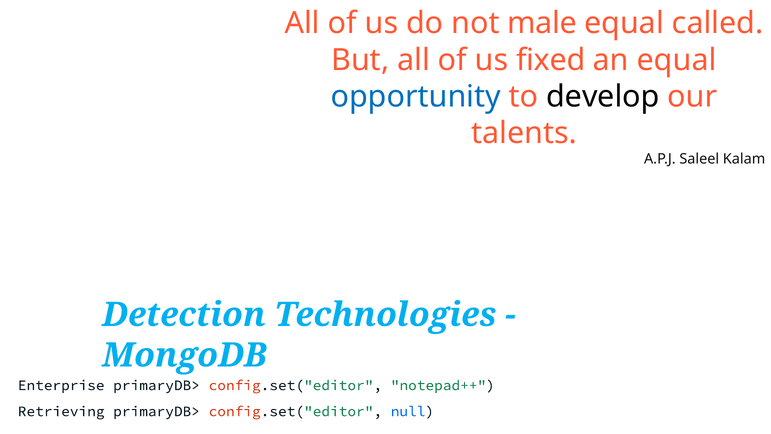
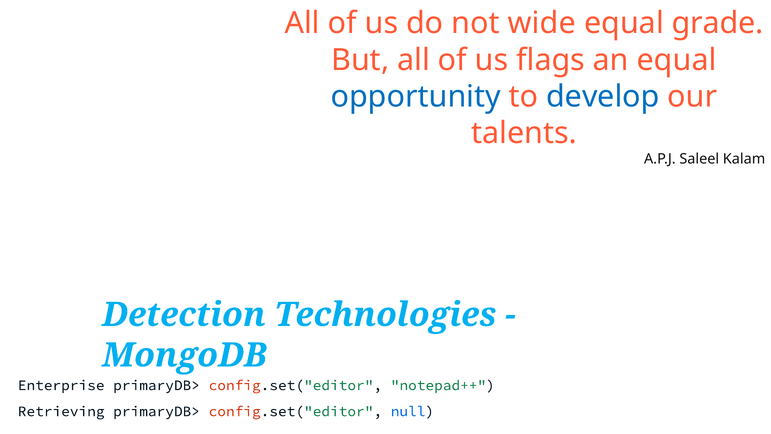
male: male -> wide
called: called -> grade
fixed: fixed -> flags
develop colour: black -> blue
